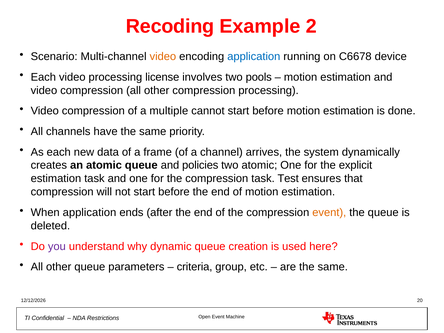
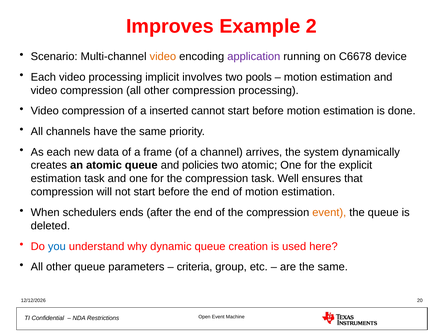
Recoding: Recoding -> Improves
application at (254, 57) colour: blue -> purple
license: license -> implicit
multiple: multiple -> inserted
Test: Test -> Well
When application: application -> schedulers
you colour: purple -> blue
